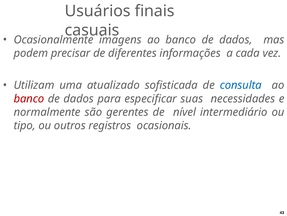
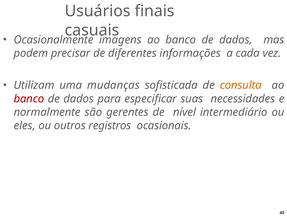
atualizado: atualizado -> mudanças
consulta colour: blue -> orange
tipo: tipo -> eles
